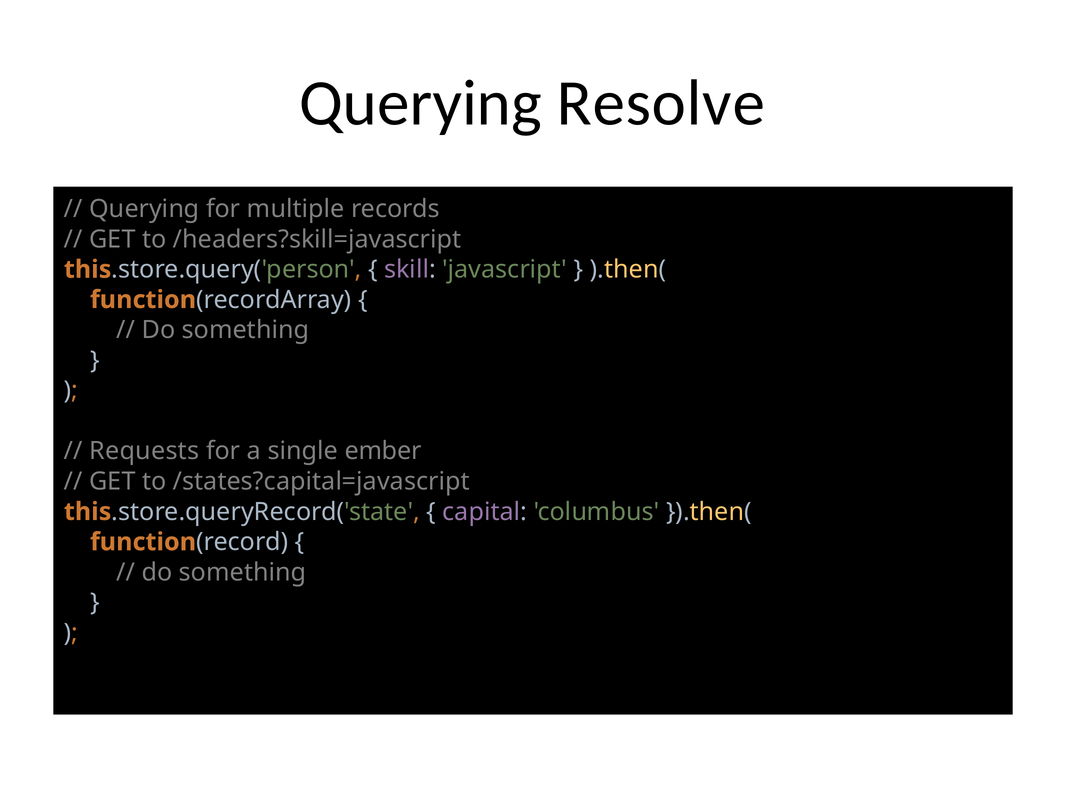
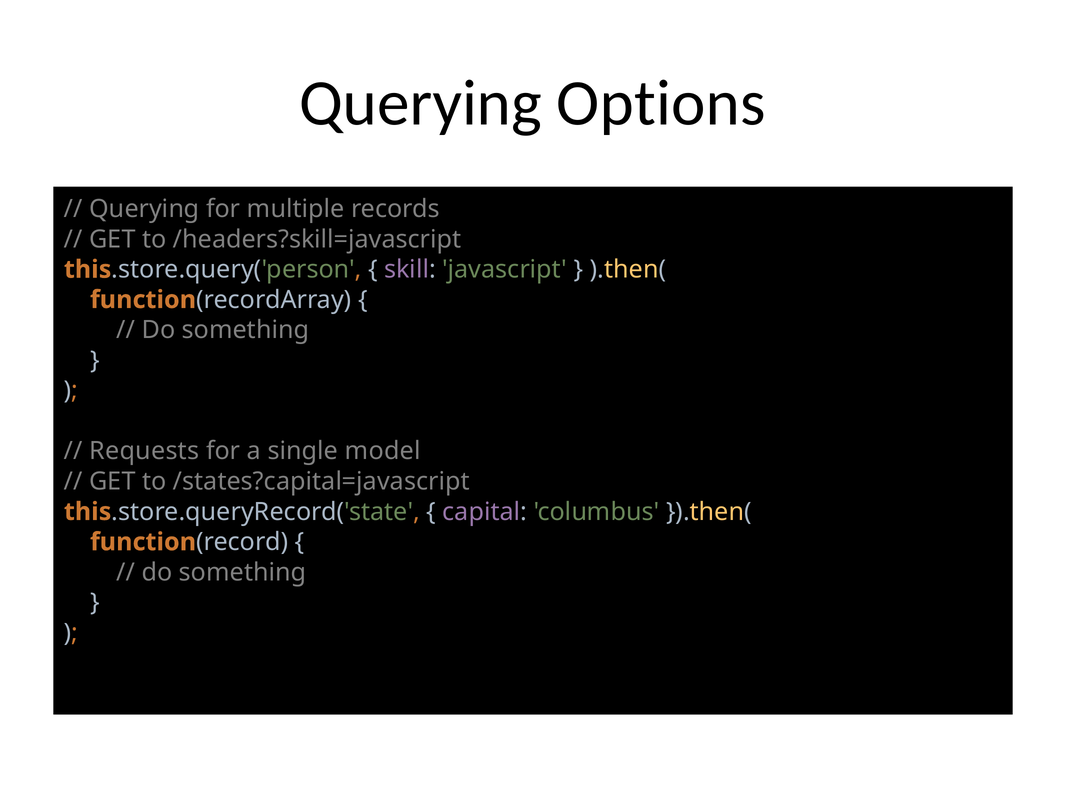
Resolve: Resolve -> Options
ember: ember -> model
